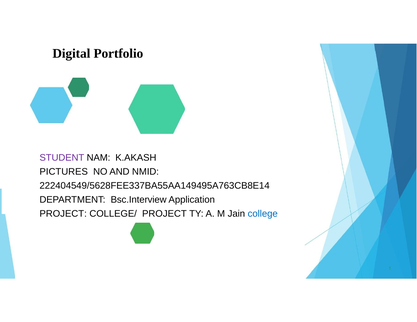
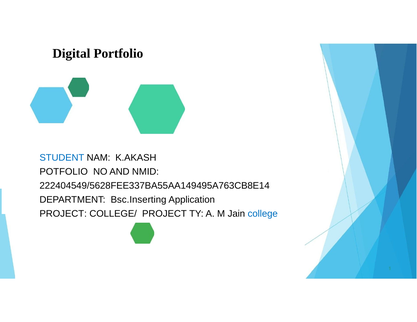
STUDENT colour: purple -> blue
PICTURES: PICTURES -> POTFOLIO
Bsc.Interview: Bsc.Interview -> Bsc.Inserting
